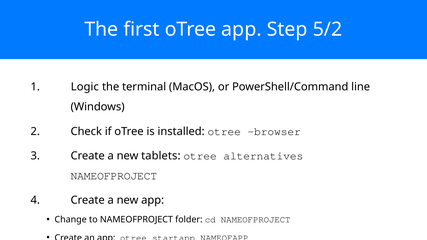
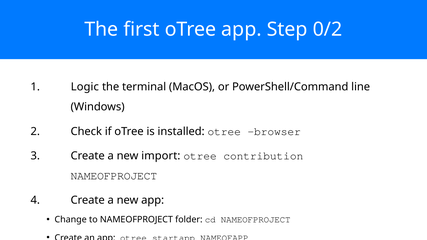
5/2: 5/2 -> 0/2
tablets: tablets -> import
alternatives: alternatives -> contribution
